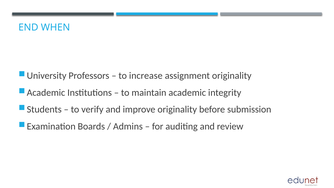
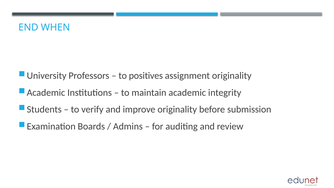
increase: increase -> positives
